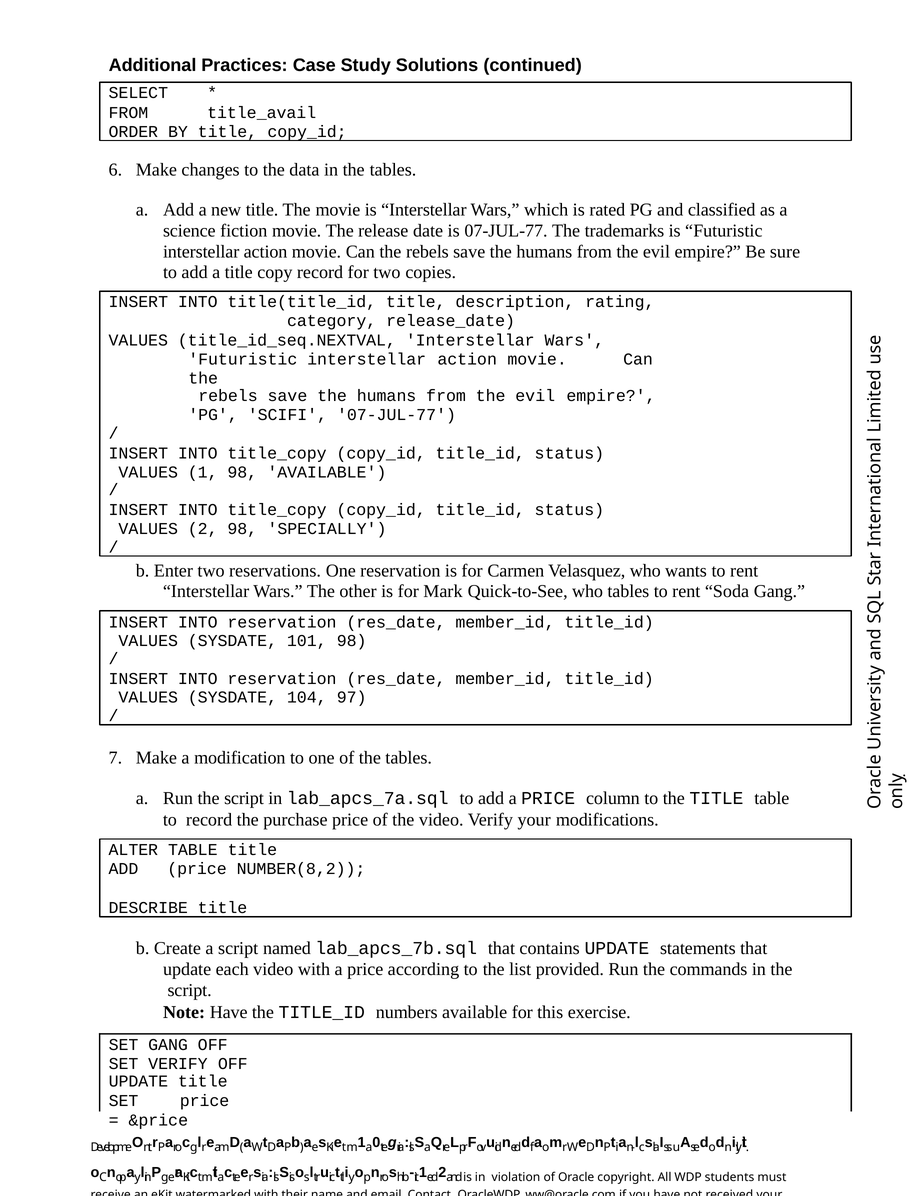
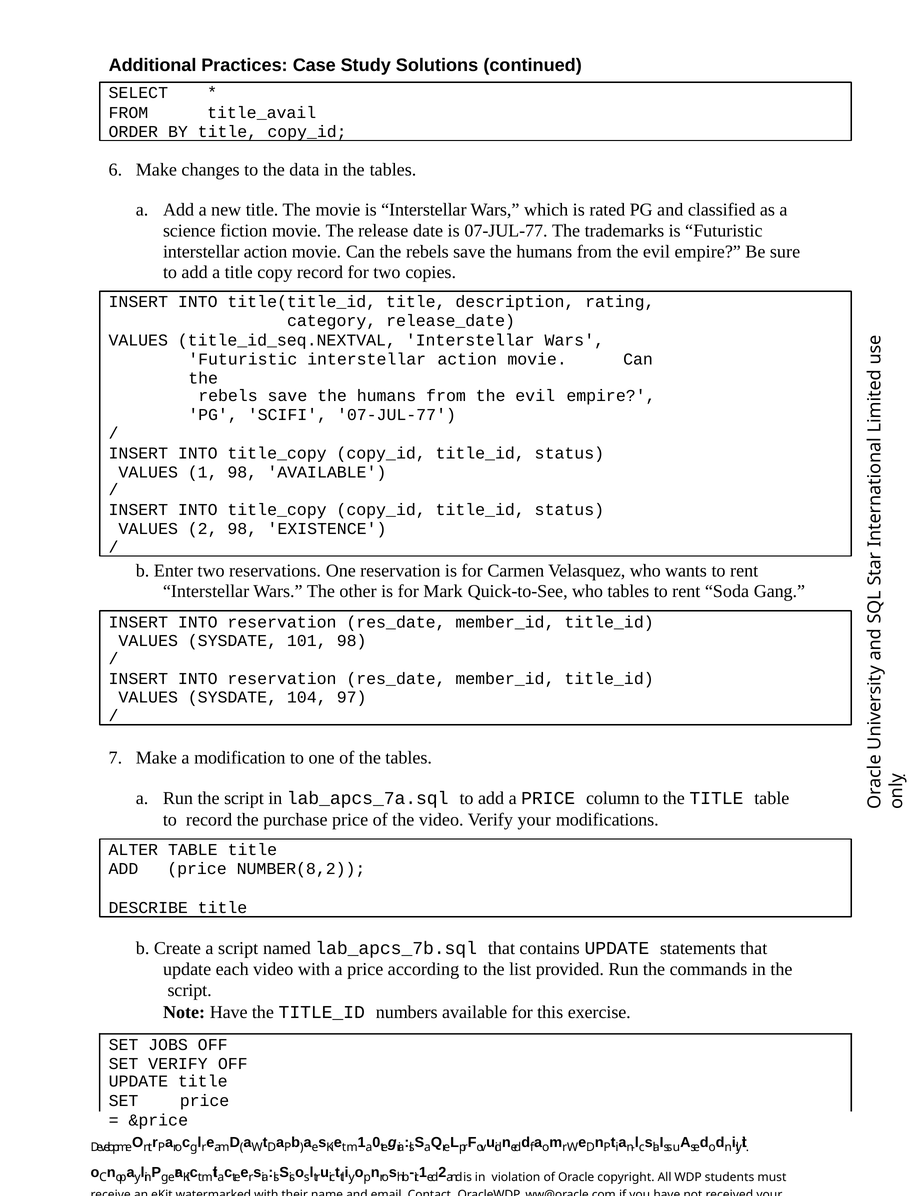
SPECIALLY: SPECIALLY -> EXISTENCE
SET GANG: GANG -> JOBS
